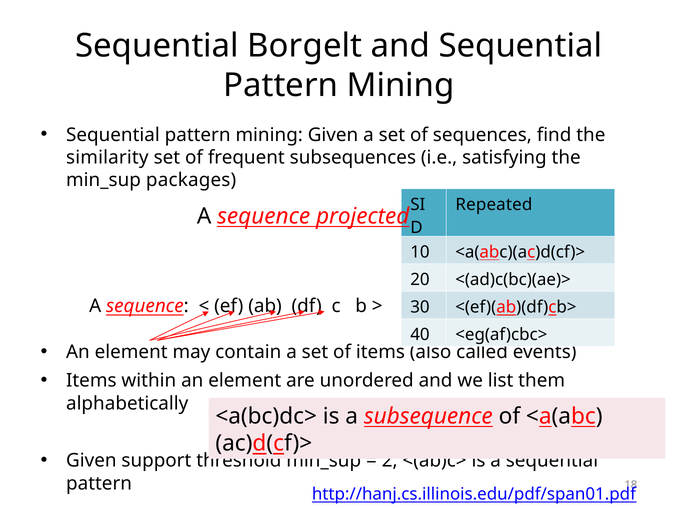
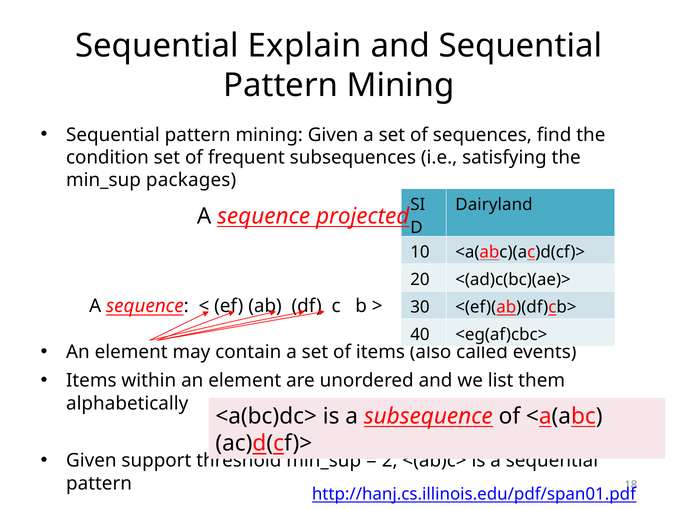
Borgelt: Borgelt -> Explain
similarity: similarity -> condition
Repeated: Repeated -> Dairyland
